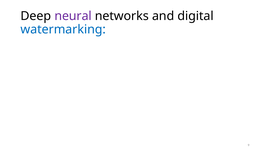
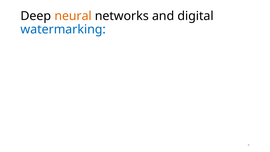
neural colour: purple -> orange
